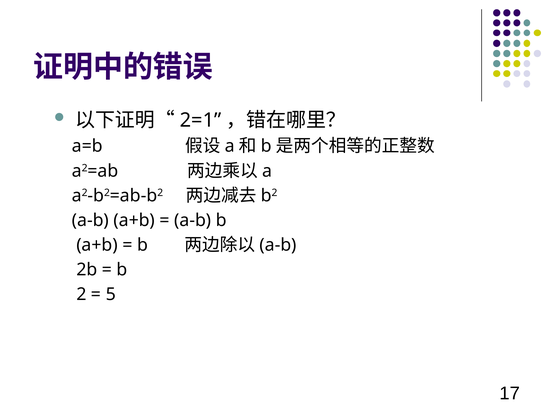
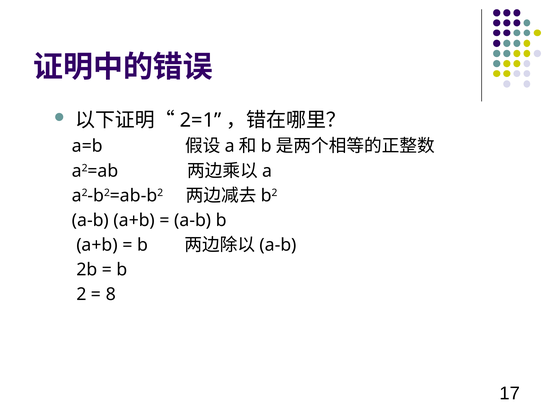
5: 5 -> 8
